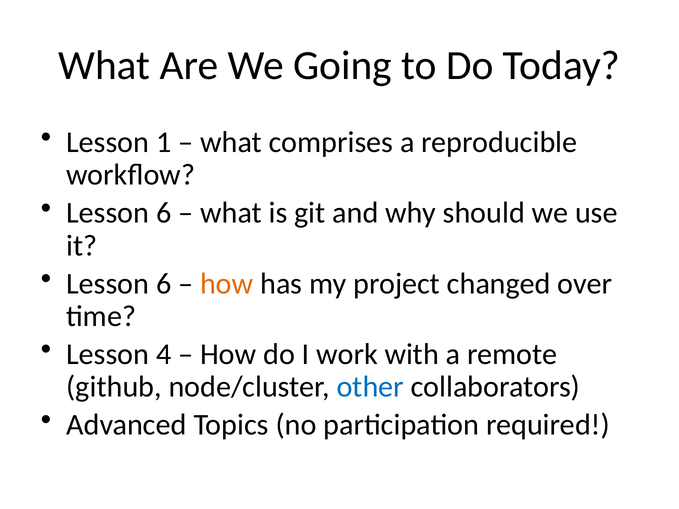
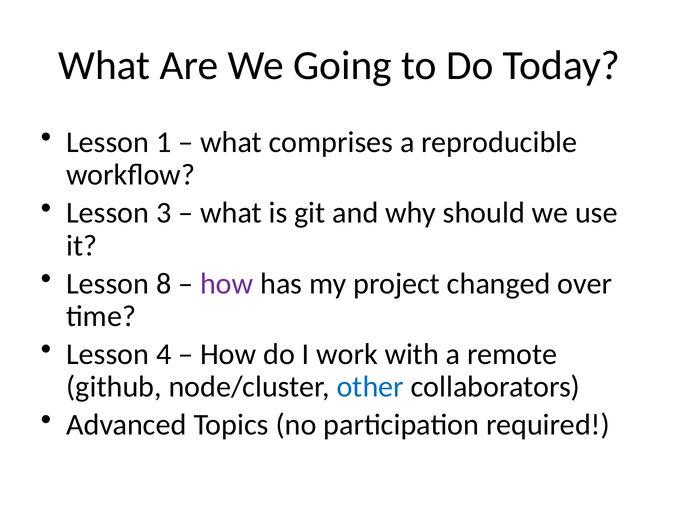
6 at (164, 213): 6 -> 3
6 at (164, 284): 6 -> 8
how at (227, 284) colour: orange -> purple
